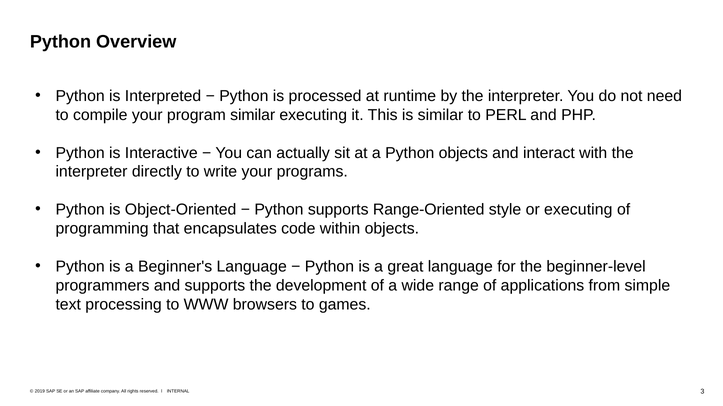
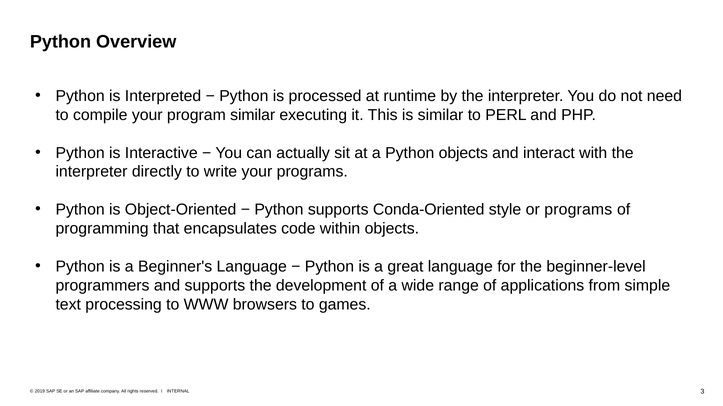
Range-Oriented: Range-Oriented -> Conda-Oriented
or executing: executing -> programs
